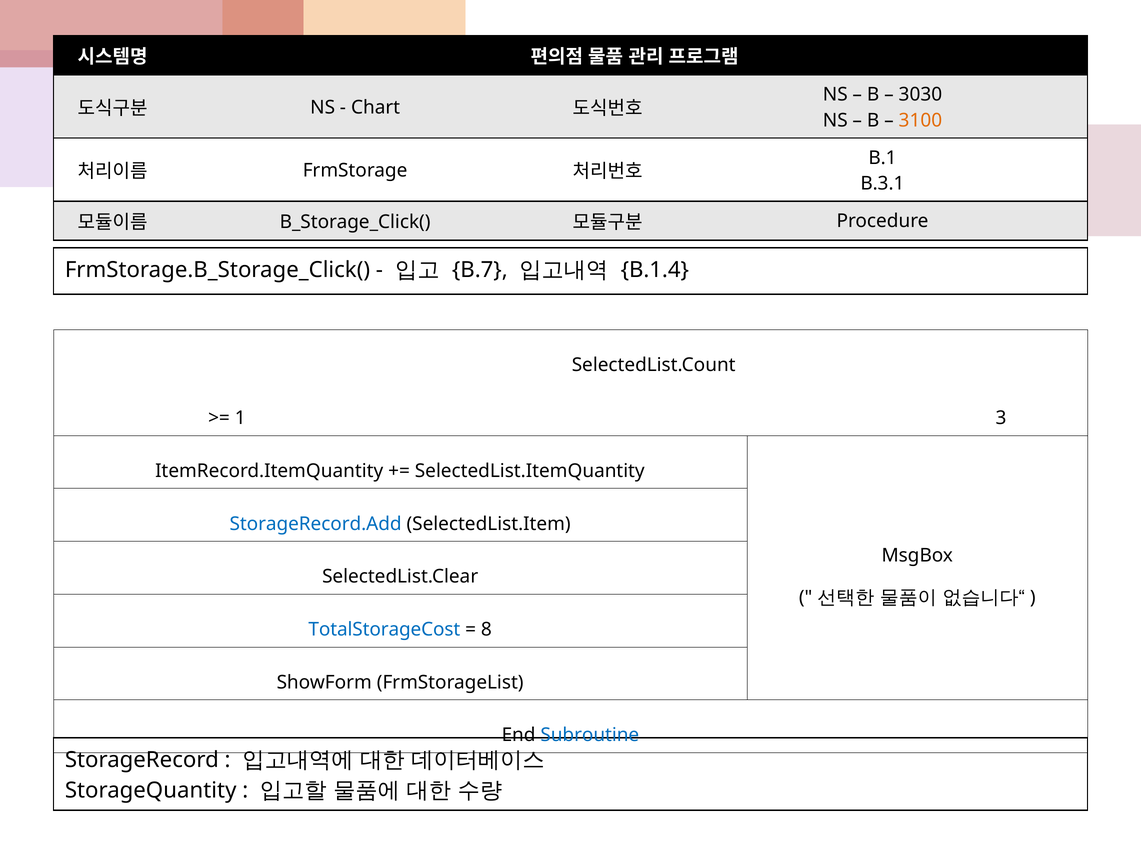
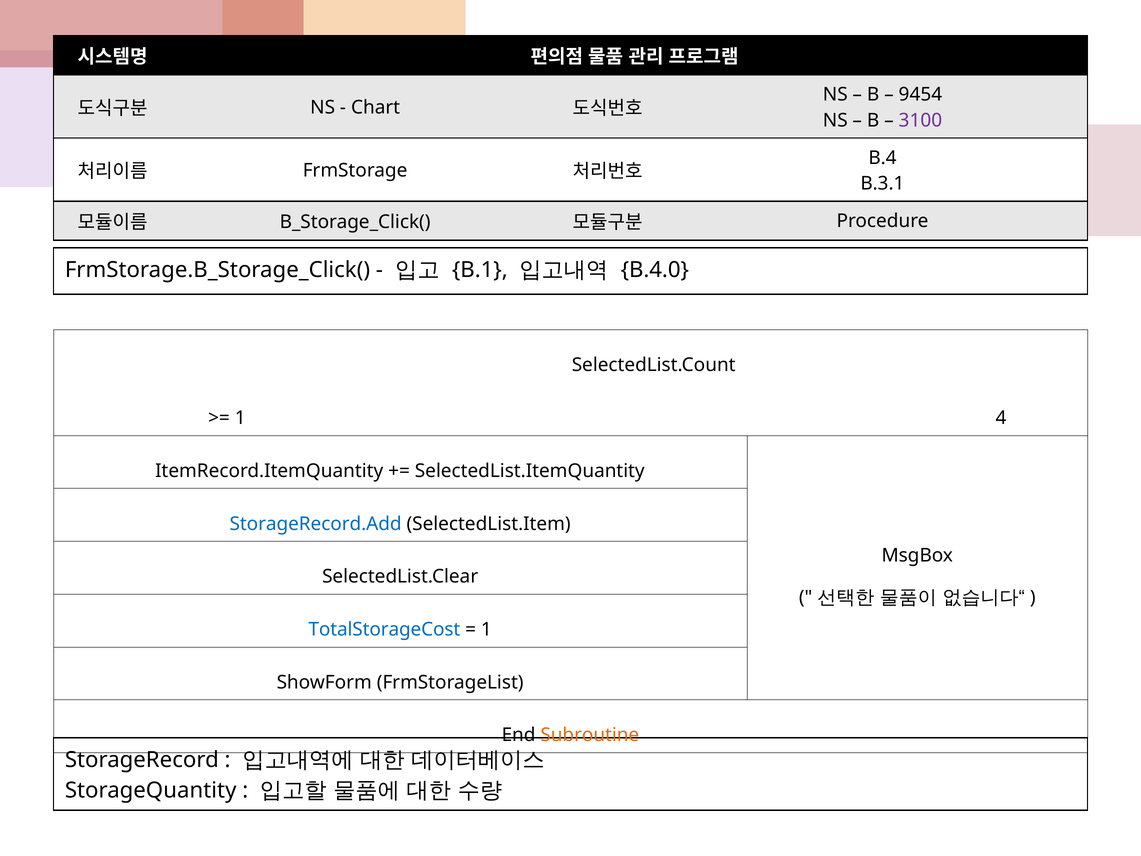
3030: 3030 -> 9454
3100 colour: orange -> purple
B.1: B.1 -> B.4
B.7: B.7 -> B.1
B.1.4: B.1.4 -> B.4.0
3: 3 -> 4
8 at (486, 629): 8 -> 1
Subroutine colour: blue -> orange
